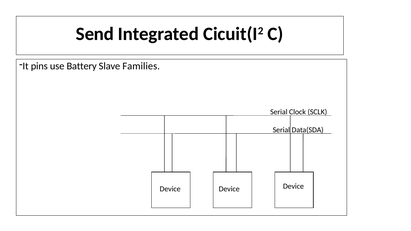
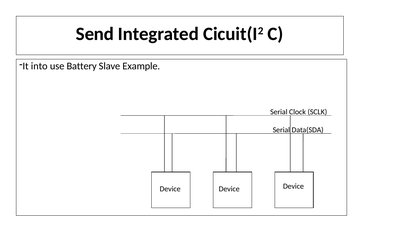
pins: pins -> into
Families: Families -> Example
